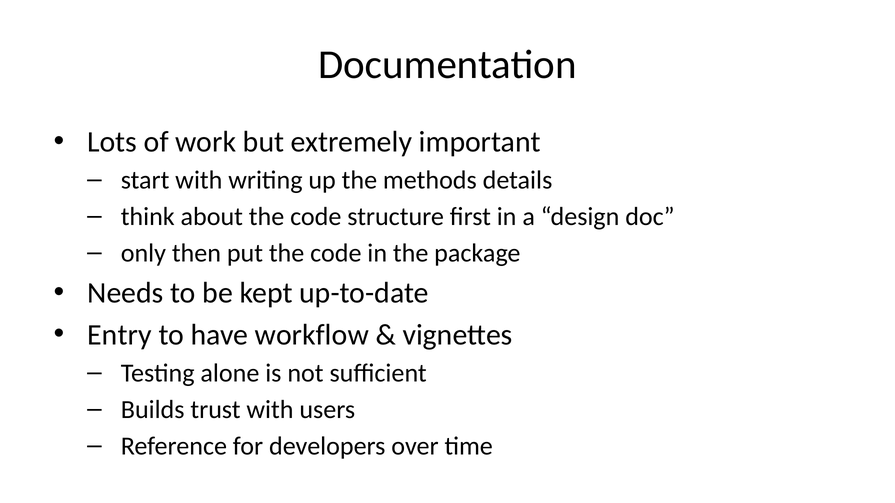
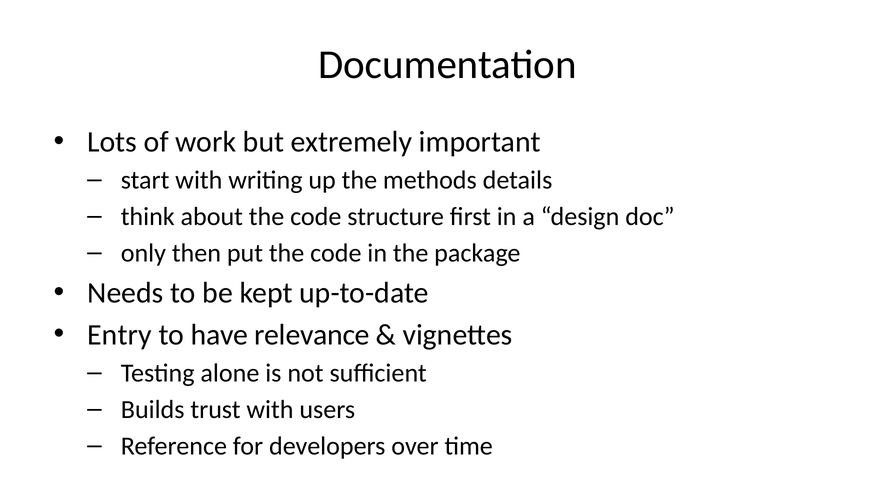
workflow: workflow -> relevance
